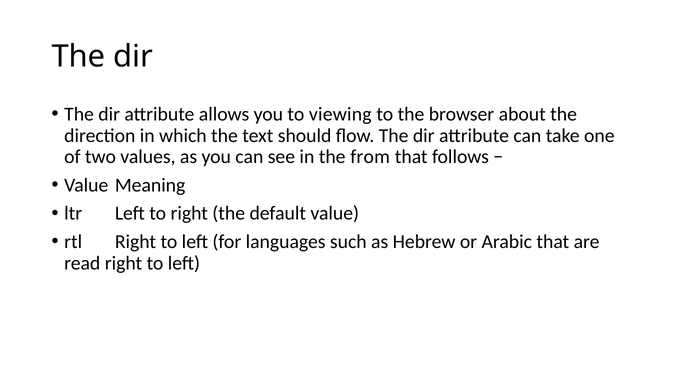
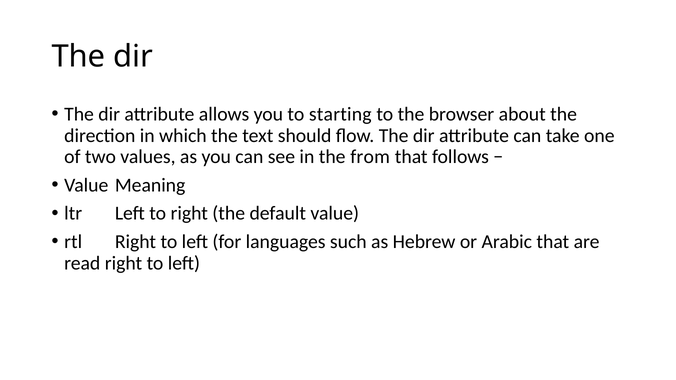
viewing: viewing -> starting
